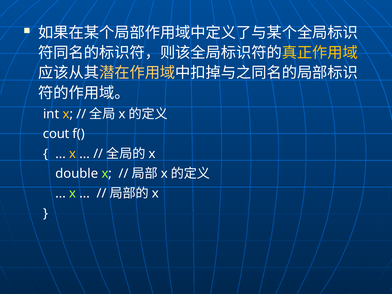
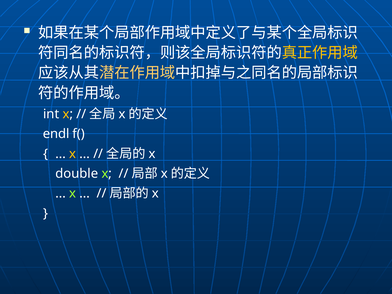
cout: cout -> endl
